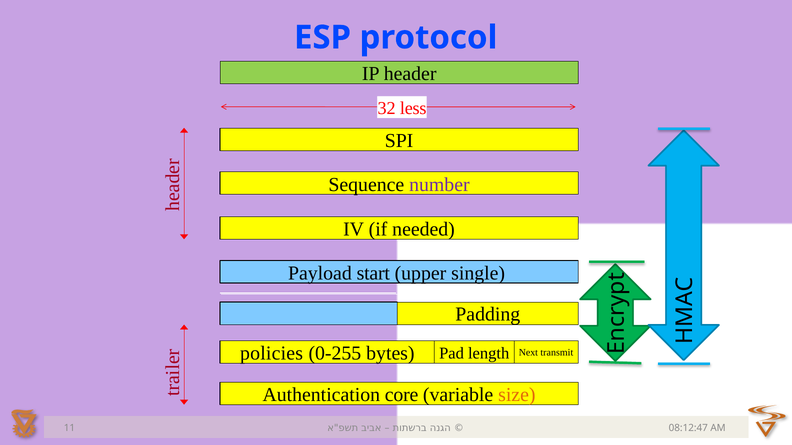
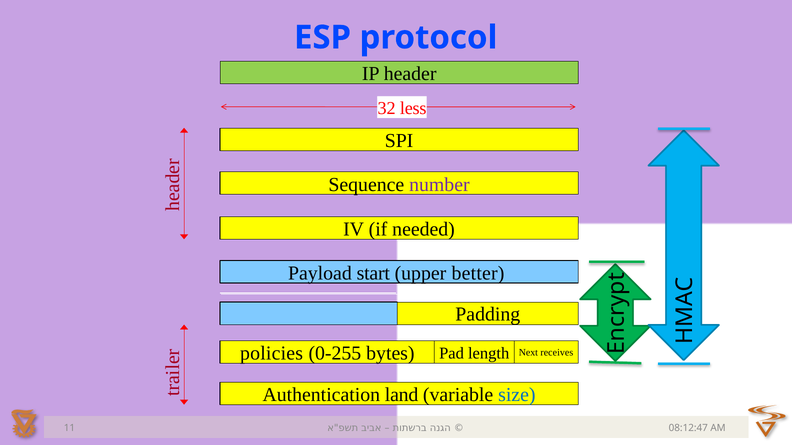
single: single -> better
transmit: transmit -> receives
core: core -> land
size colour: orange -> blue
